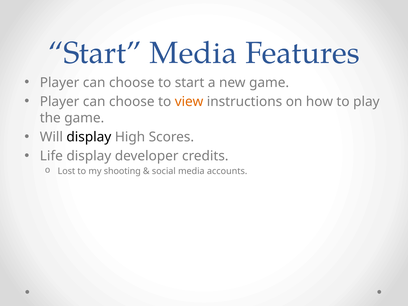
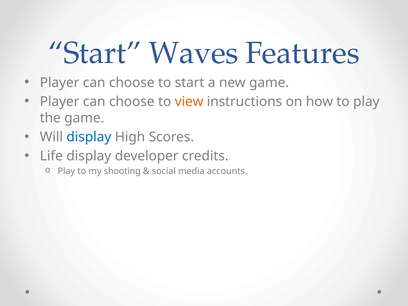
Start Media: Media -> Waves
display at (89, 137) colour: black -> blue
Lost at (66, 171): Lost -> Play
